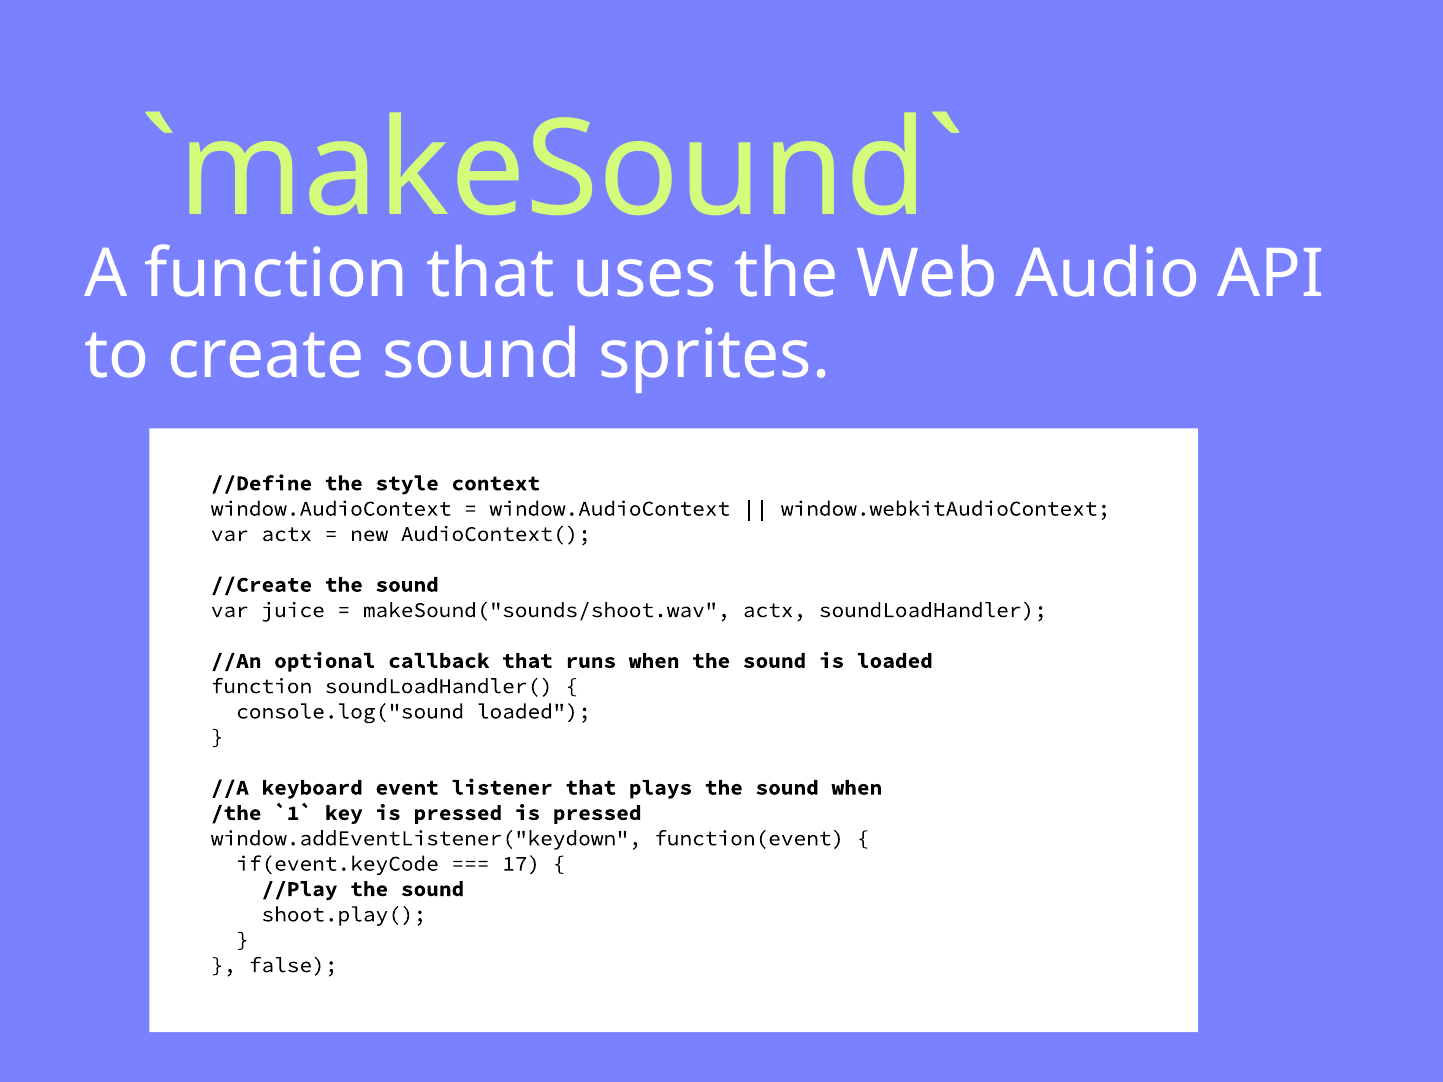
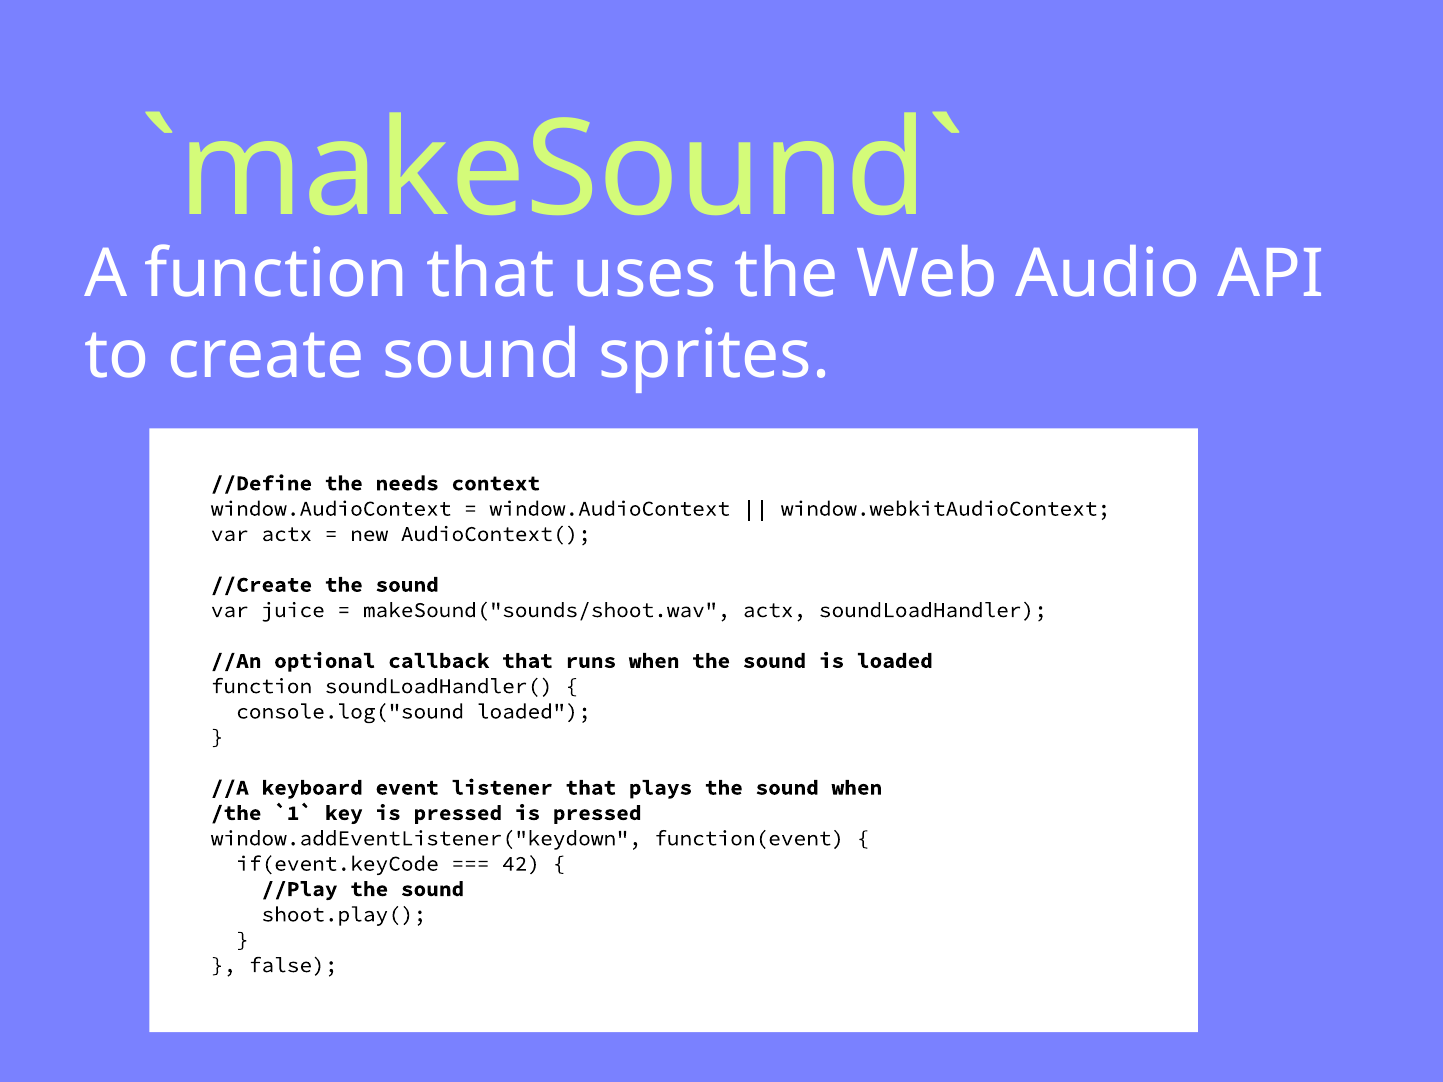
style: style -> needs
17: 17 -> 42
